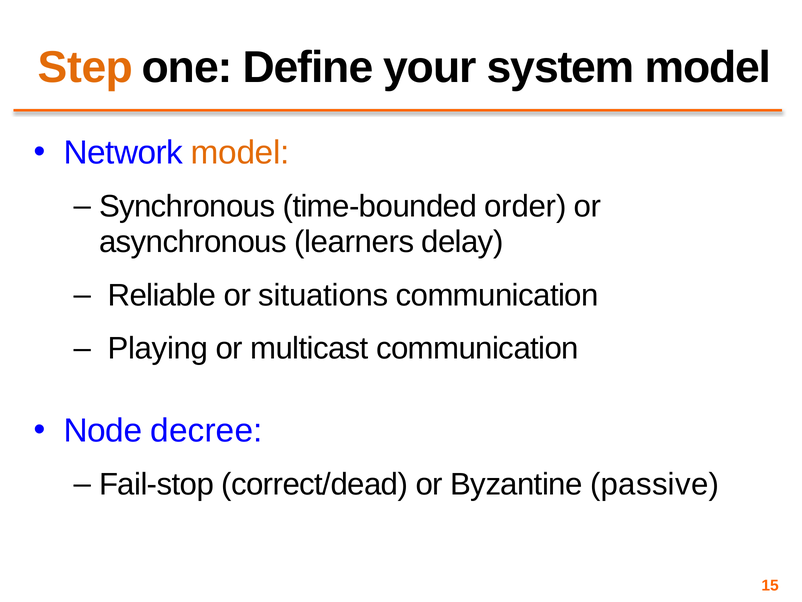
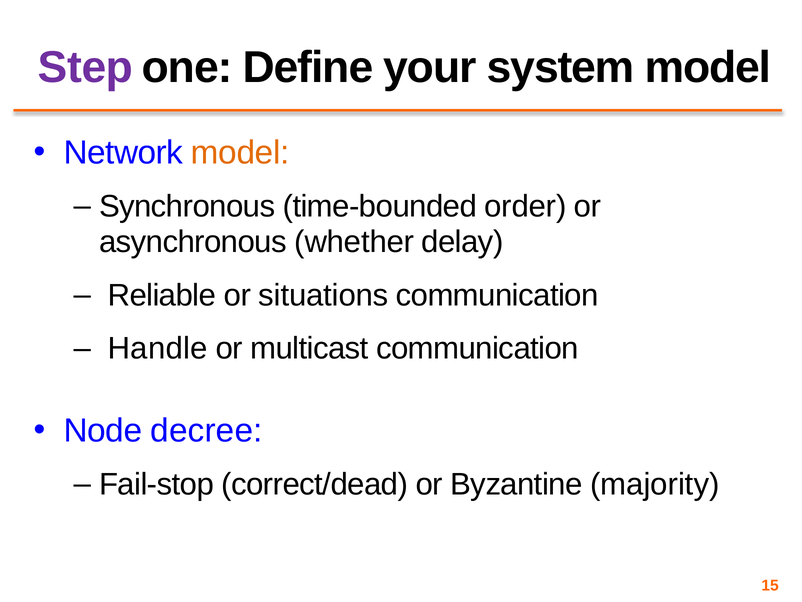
Step colour: orange -> purple
learners: learners -> whether
Playing: Playing -> Handle
passive: passive -> majority
